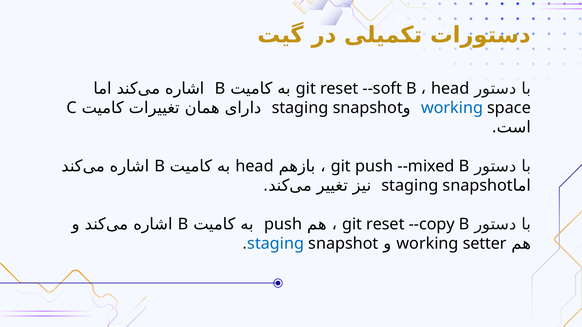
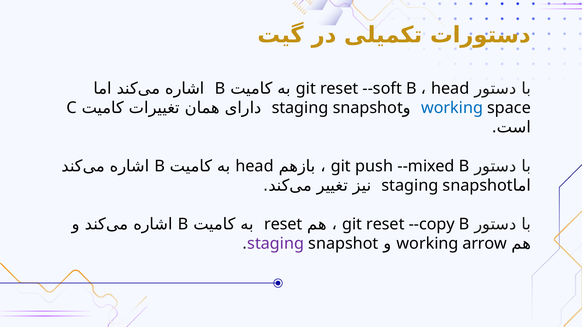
push at (283, 224): push -> reset
staging at (276, 244) colour: blue -> purple
setter: setter -> arrow
